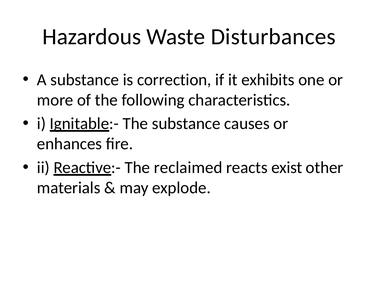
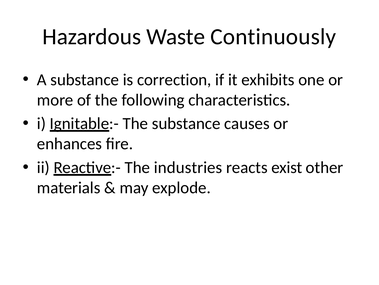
Disturbances: Disturbances -> Continuously
reclaimed: reclaimed -> industries
